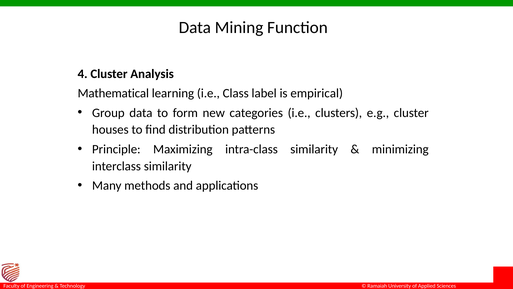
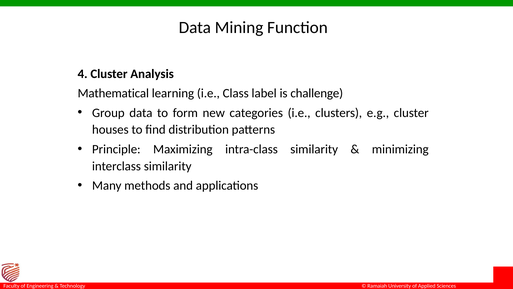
empirical: empirical -> challenge
